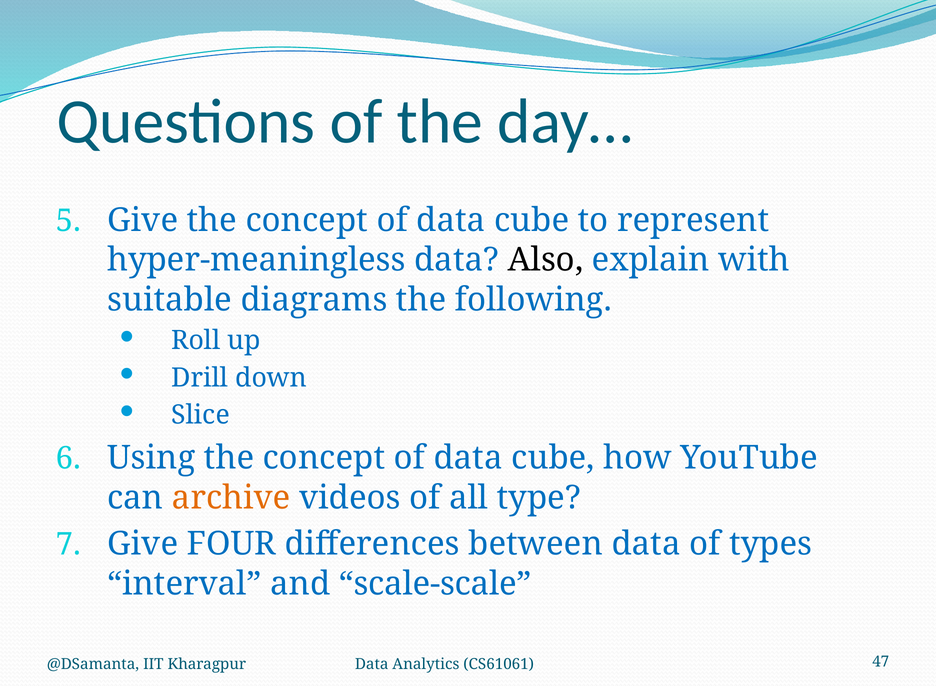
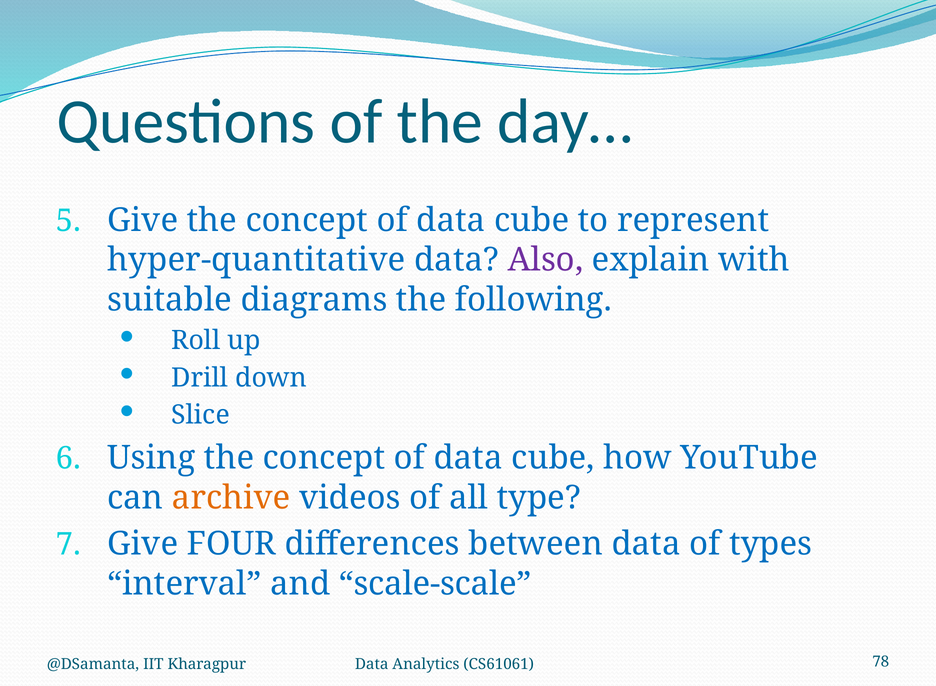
hyper-meaningless: hyper-meaningless -> hyper-quantitative
Also colour: black -> purple
47: 47 -> 78
